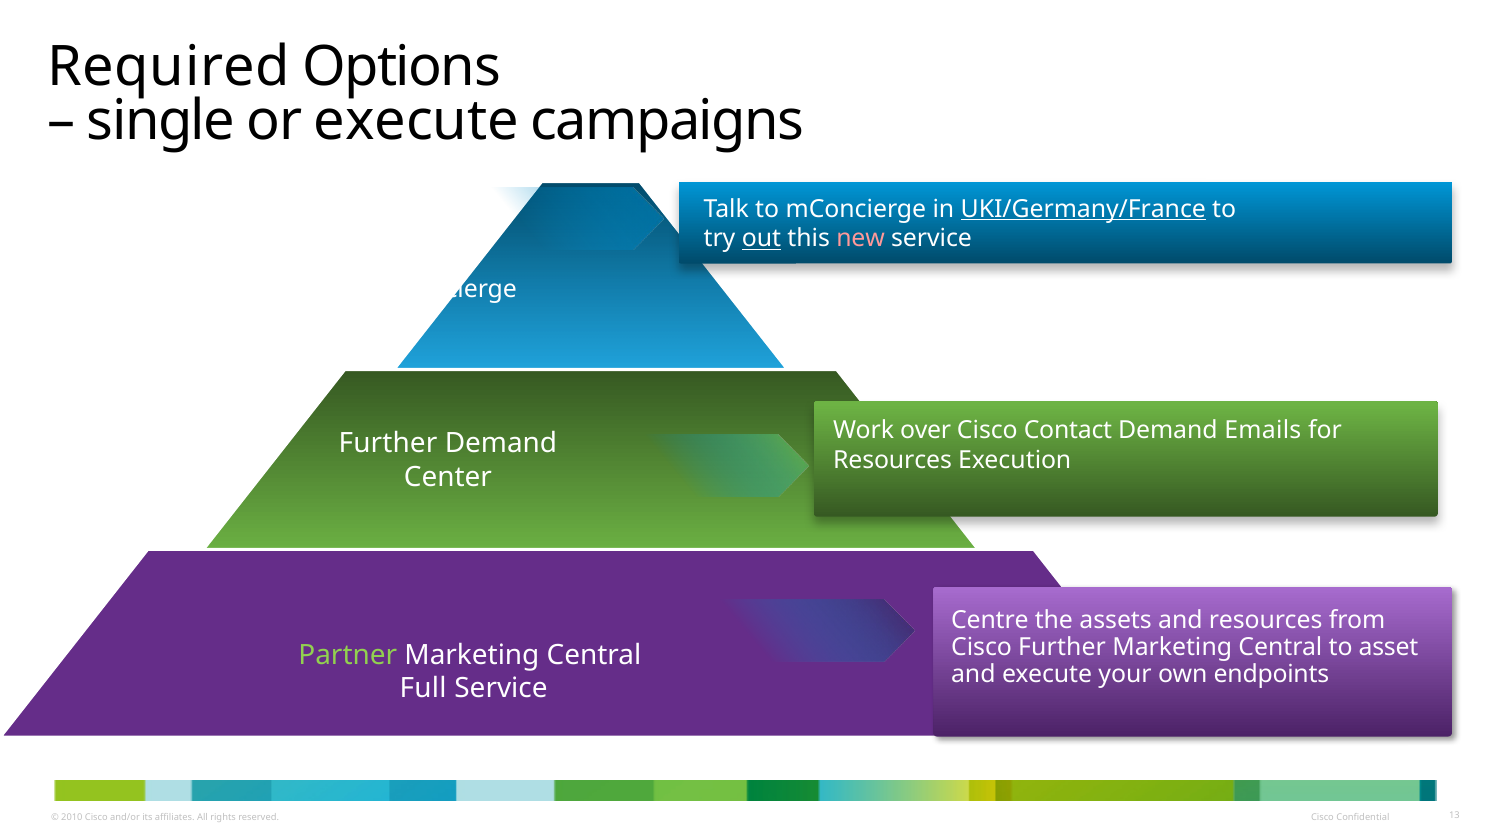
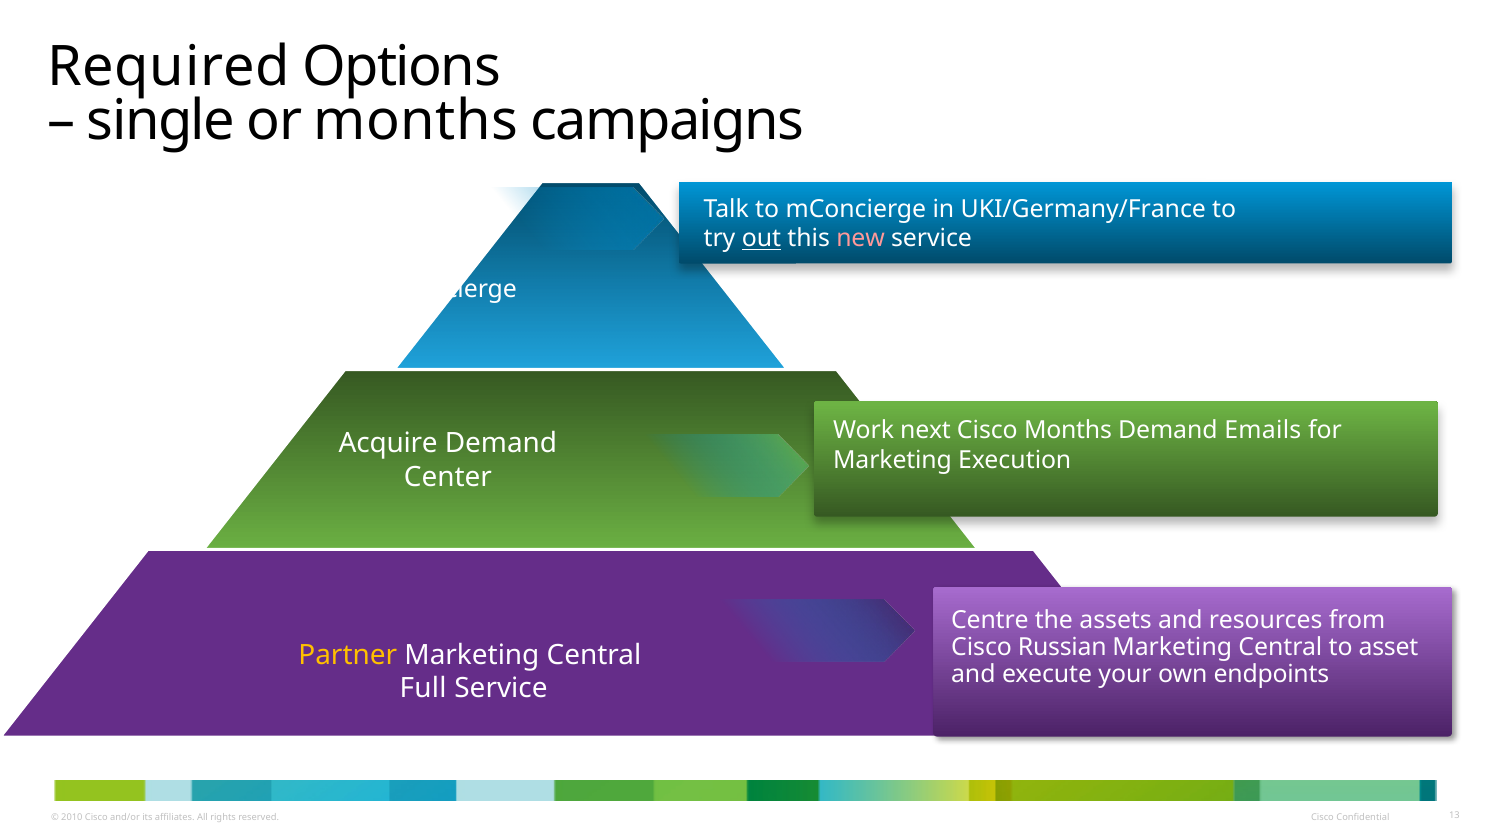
or execute: execute -> months
UKI/Germany/France underline: present -> none
over: over -> next
Cisco Contact: Contact -> Months
Further at (388, 444): Further -> Acquire
Resources at (893, 460): Resources -> Marketing
Cisco Further: Further -> Russian
Partner colour: light green -> yellow
